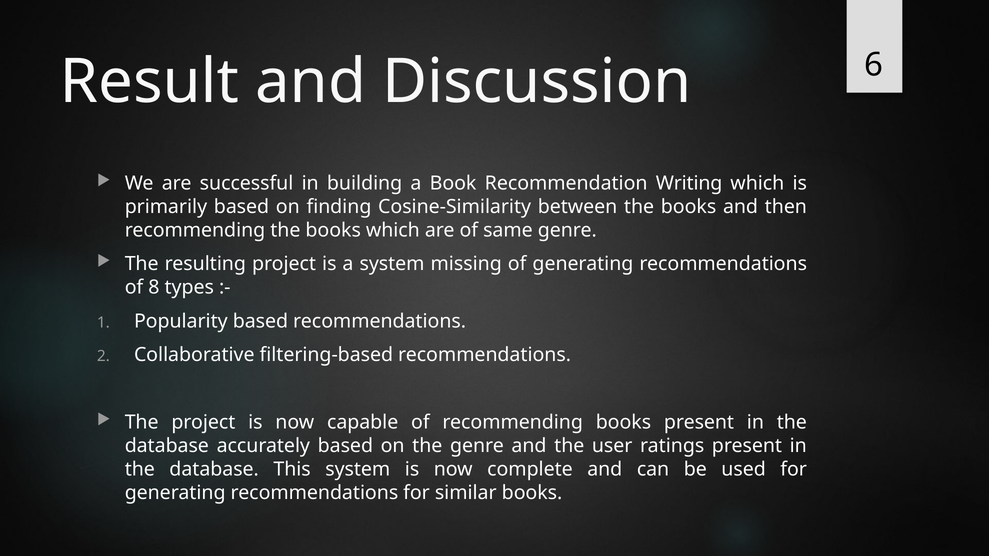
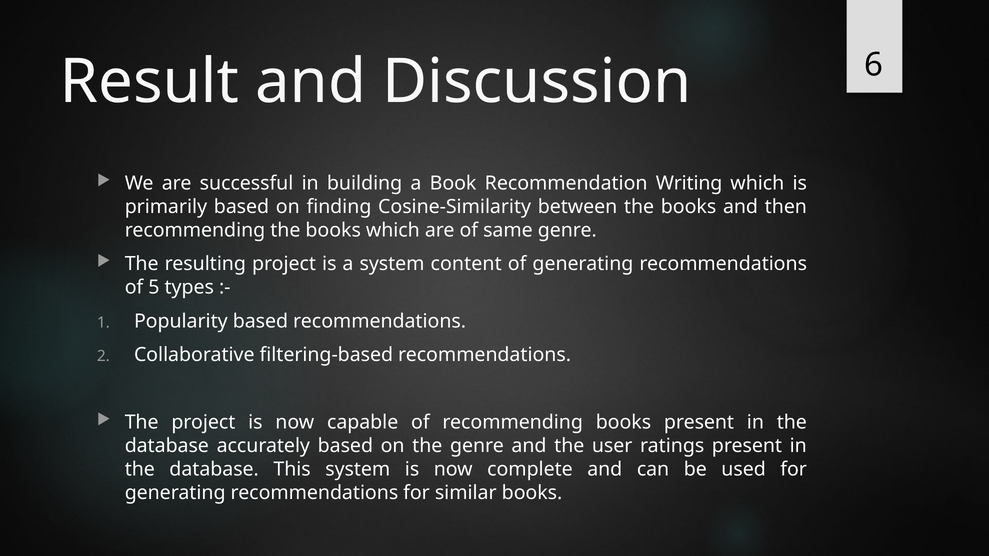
missing: missing -> content
8: 8 -> 5
